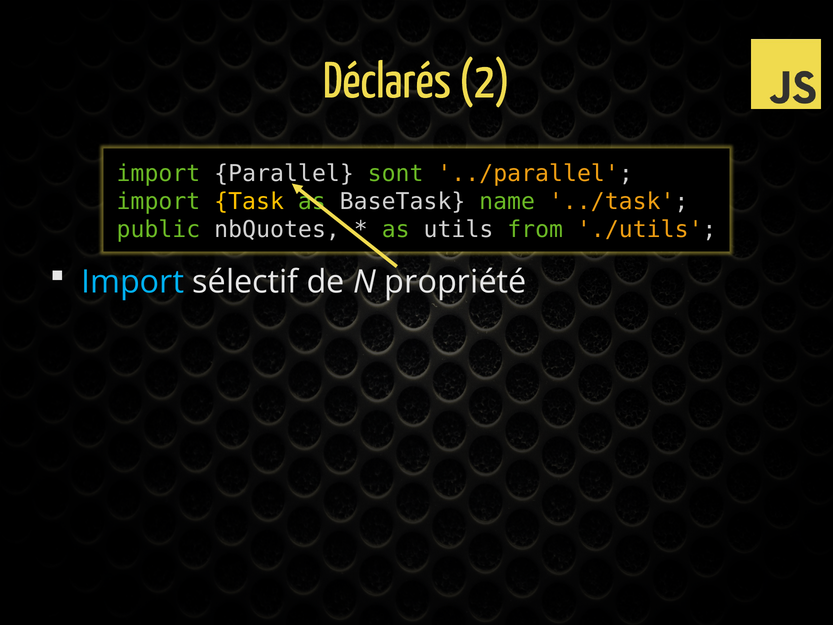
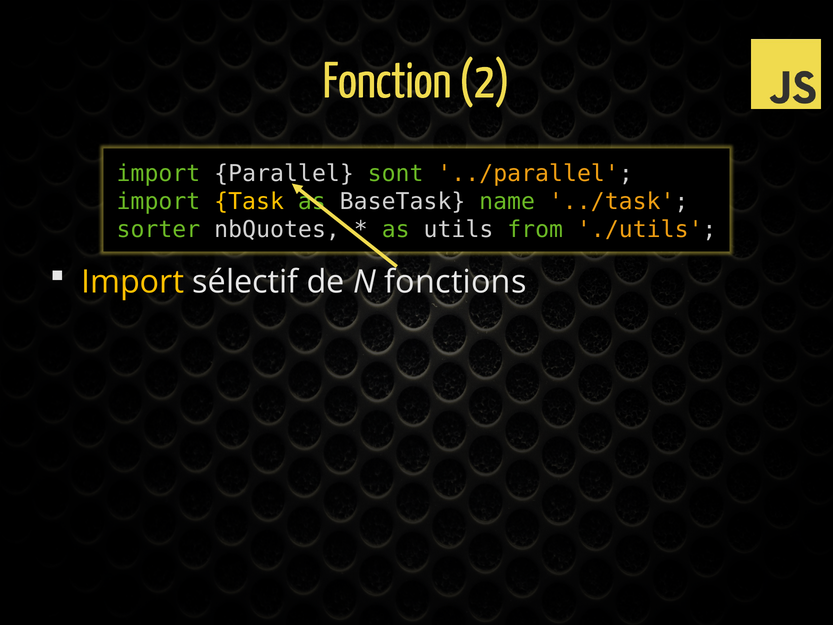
Déclarés: Déclarés -> Fonction
public: public -> sorter
Import at (133, 282) colour: light blue -> yellow
propriété: propriété -> fonctions
